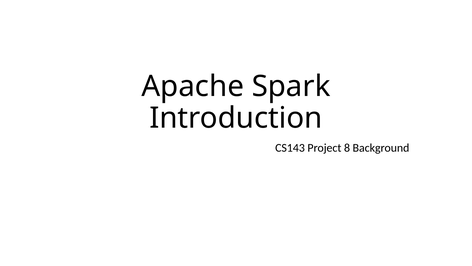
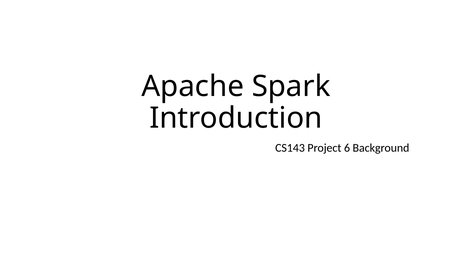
8: 8 -> 6
